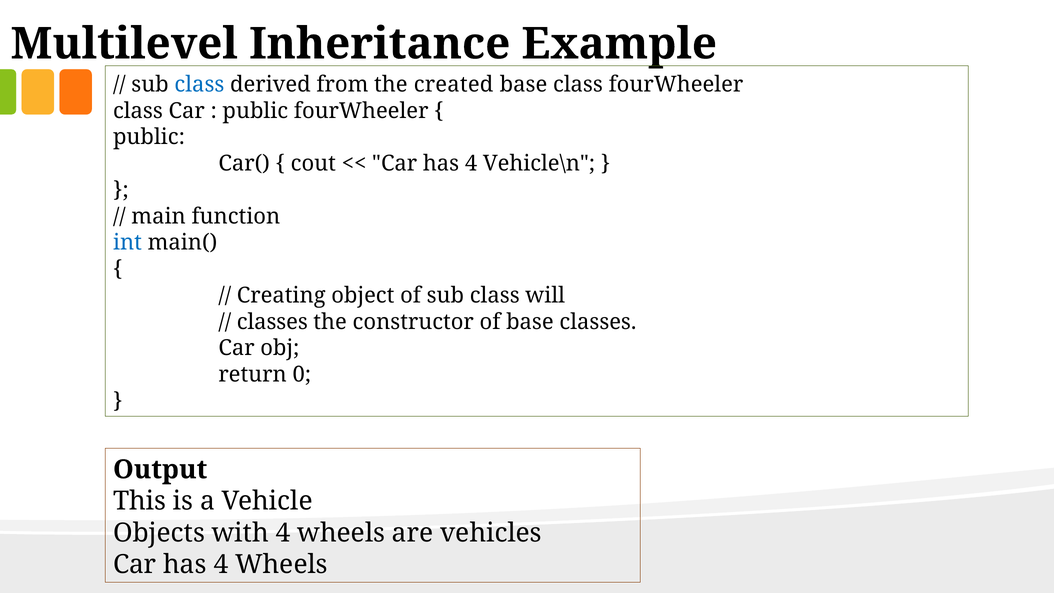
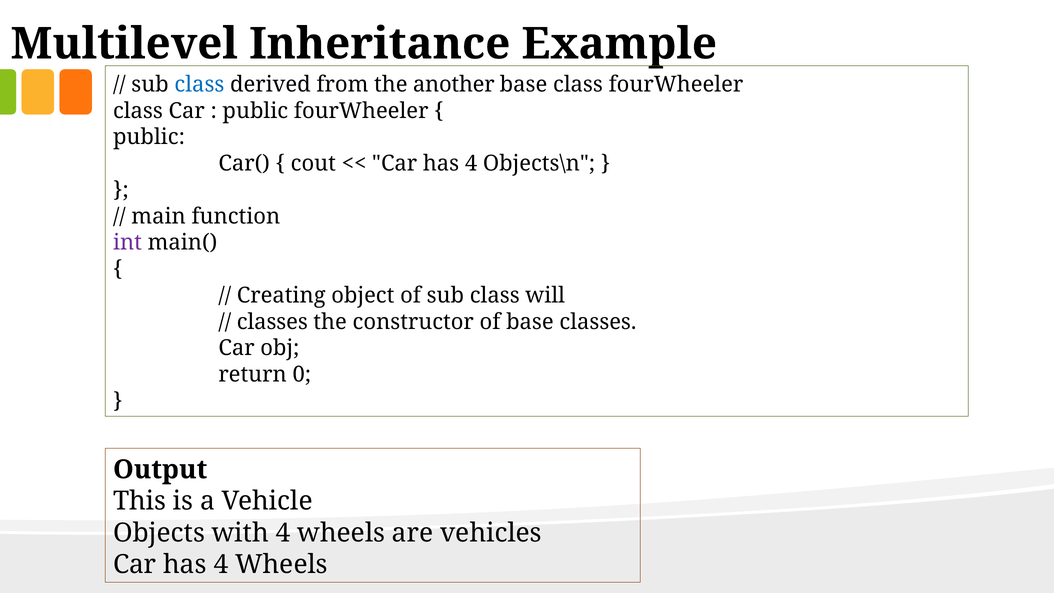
created: created -> another
Vehicle\n: Vehicle\n -> Objects\n
int colour: blue -> purple
